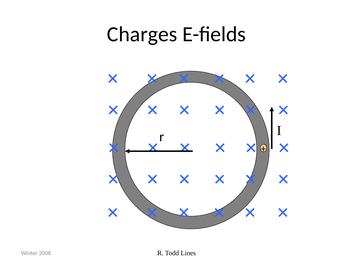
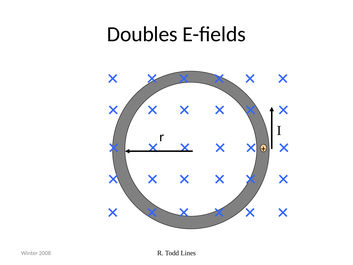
Charges: Charges -> Doubles
